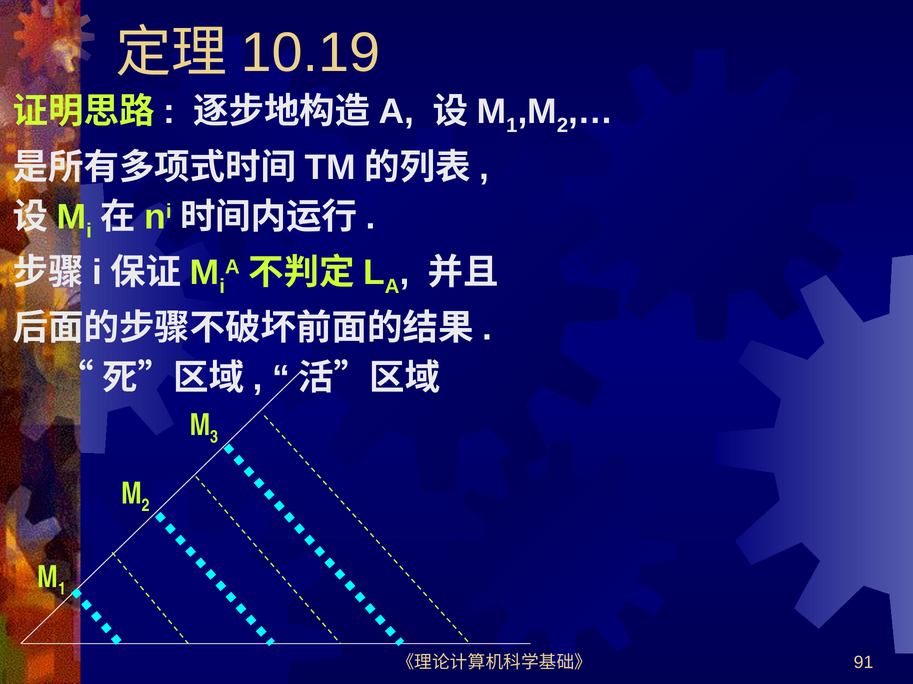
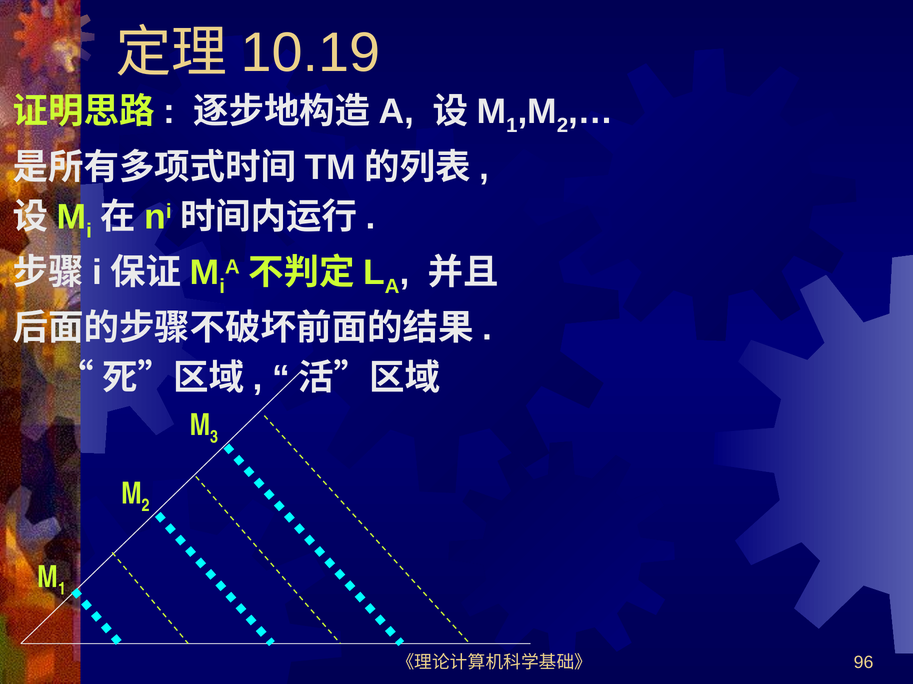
91: 91 -> 96
